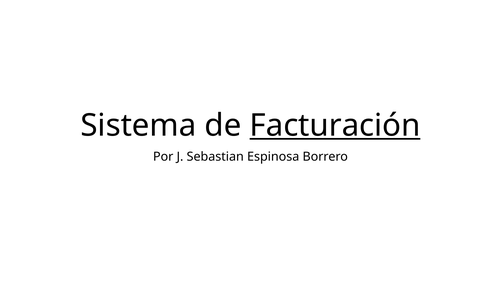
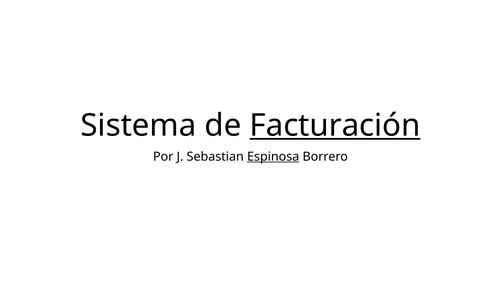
Espinosa underline: none -> present
